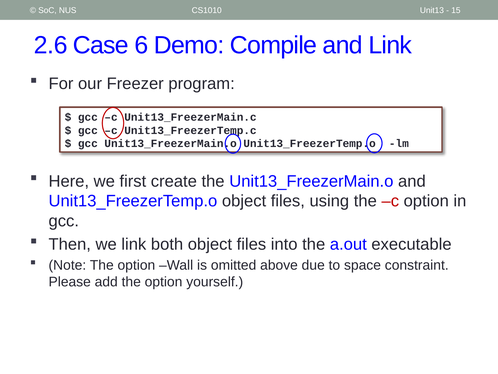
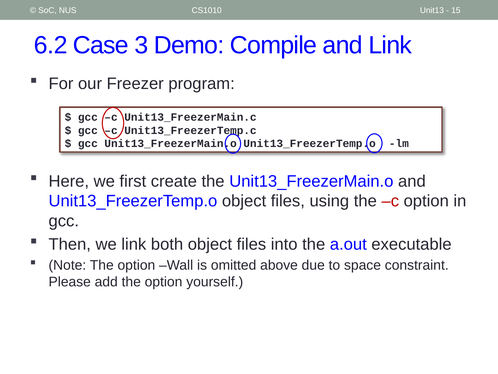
2.6: 2.6 -> 6.2
6: 6 -> 3
